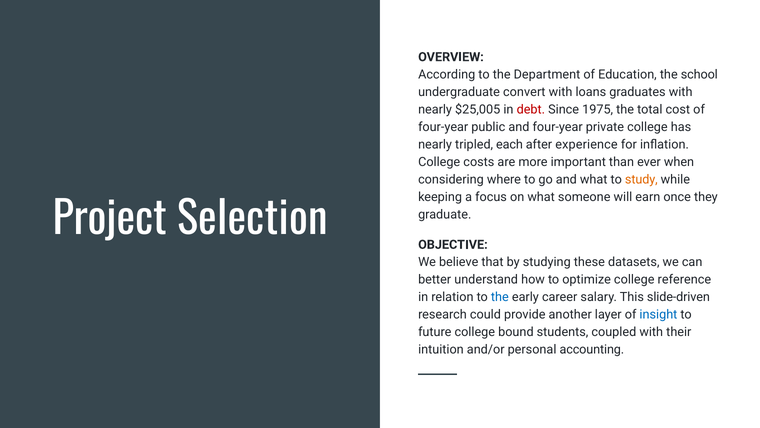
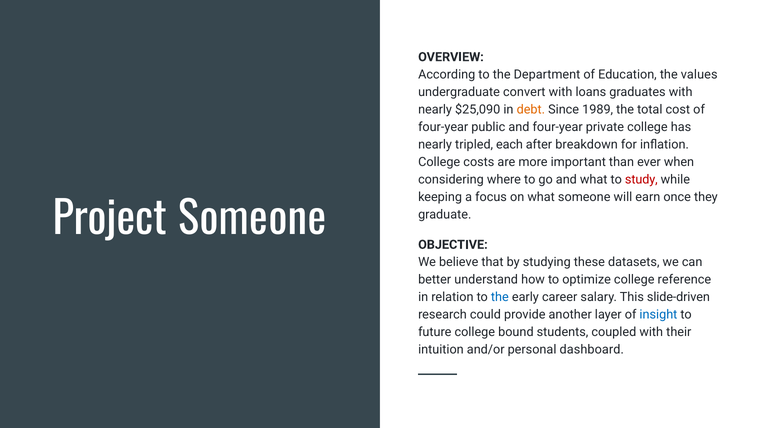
school: school -> values
$25,005: $25,005 -> $25,090
debt colour: red -> orange
1975: 1975 -> 1989
experience: experience -> breakdown
study colour: orange -> red
Project Selection: Selection -> Someone
accounting: accounting -> dashboard
